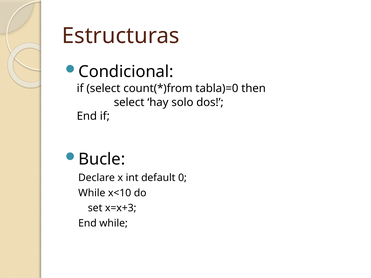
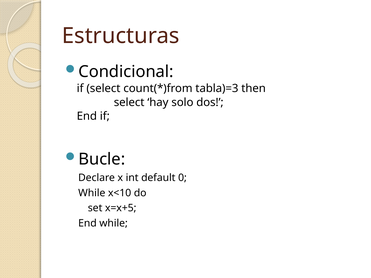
tabla)=0: tabla)=0 -> tabla)=3
x=x+3: x=x+3 -> x=x+5
